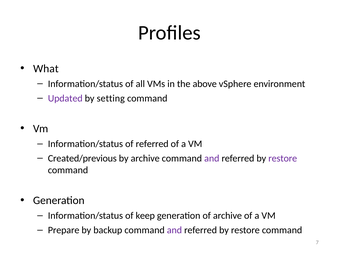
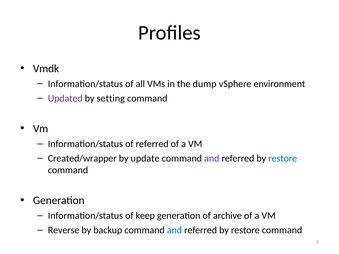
What: What -> Vmdk
above: above -> dump
Created/previous: Created/previous -> Created/wrapper
by archive: archive -> update
restore at (283, 158) colour: purple -> blue
Prepare: Prepare -> Reverse
and at (174, 230) colour: purple -> blue
